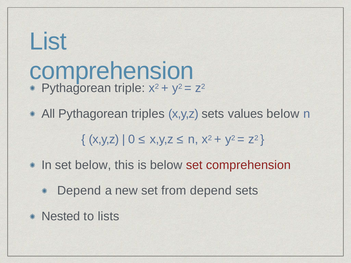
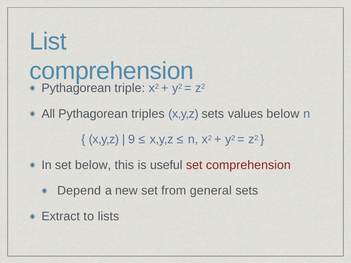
0: 0 -> 9
is below: below -> useful
from depend: depend -> general
Nested: Nested -> Extract
